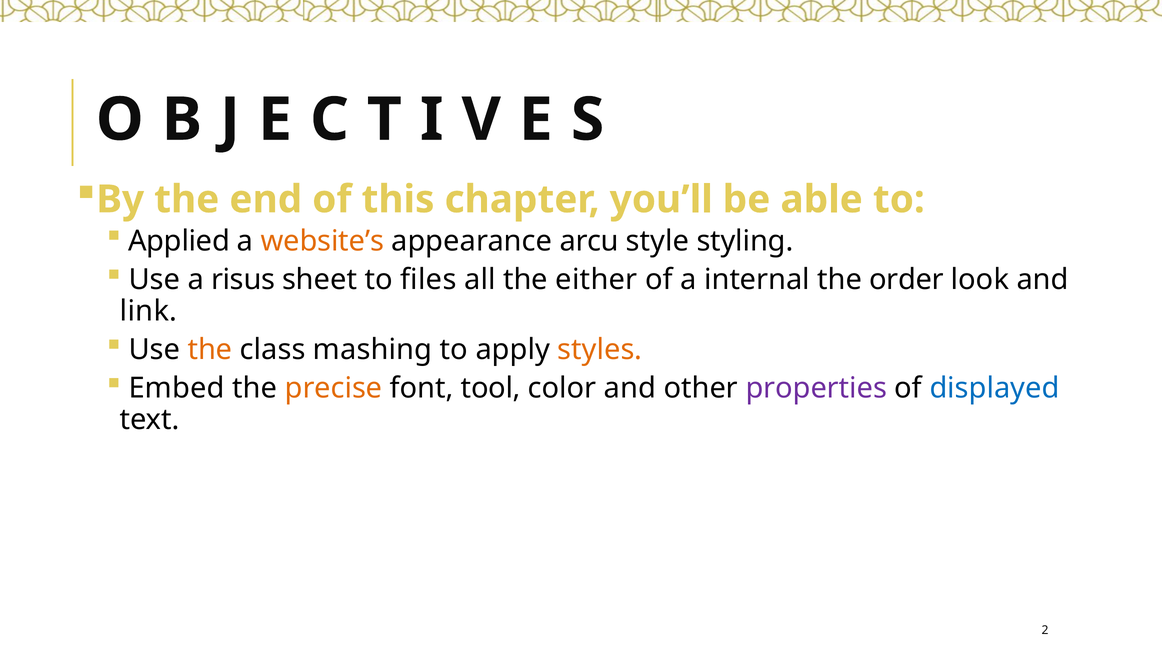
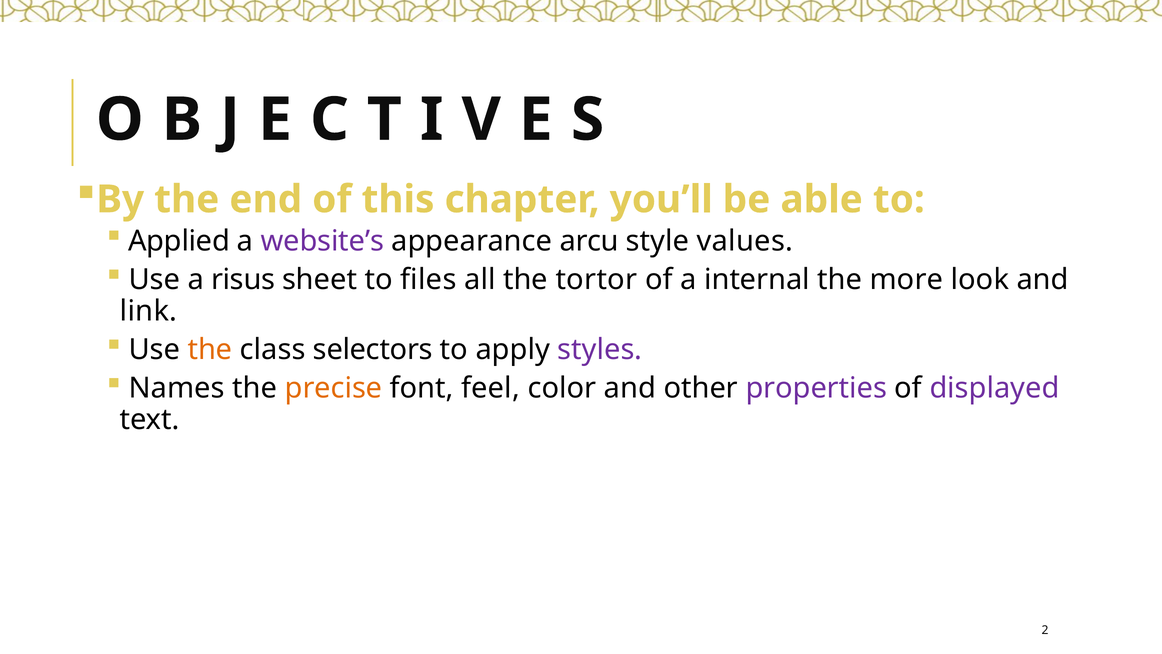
website’s colour: orange -> purple
styling: styling -> values
either: either -> tortor
order: order -> more
mashing: mashing -> selectors
styles colour: orange -> purple
Embed: Embed -> Names
tool: tool -> feel
displayed colour: blue -> purple
